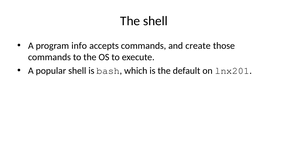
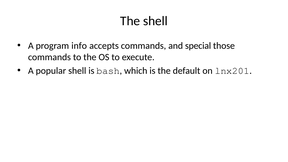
create: create -> special
